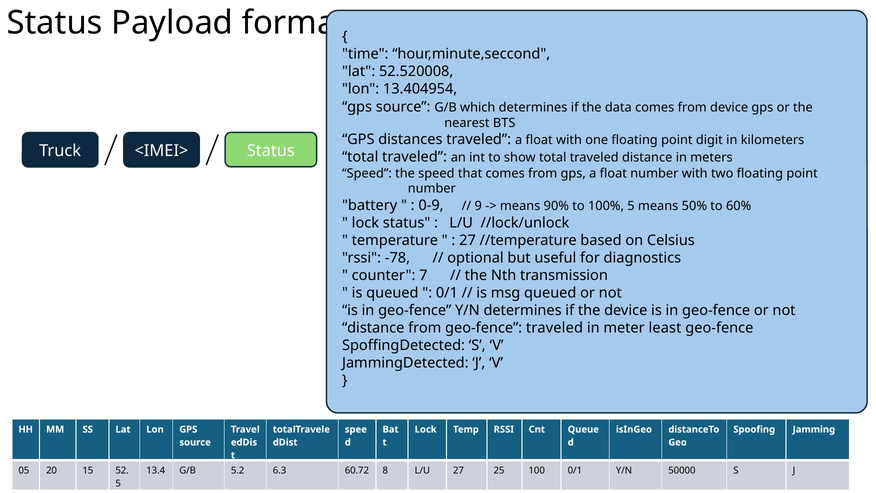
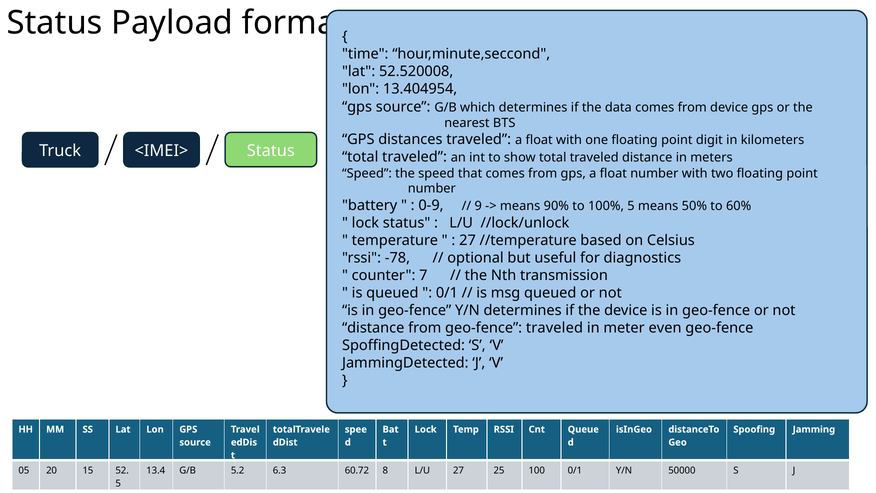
least: least -> even
